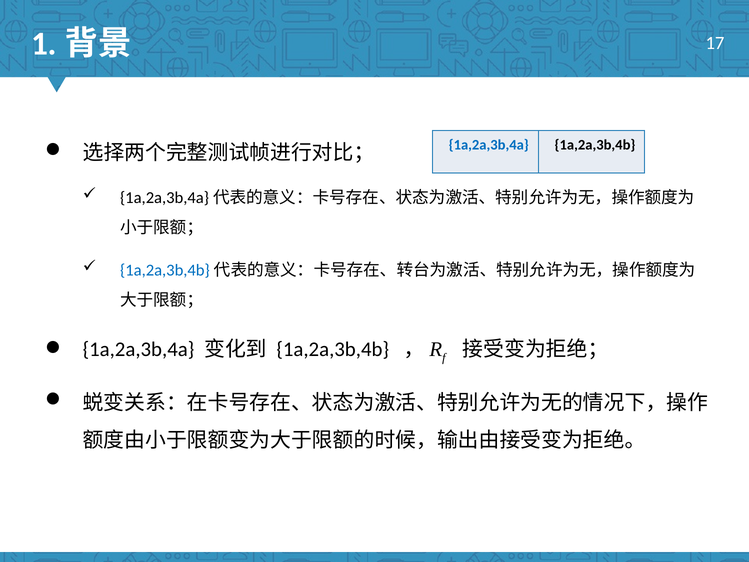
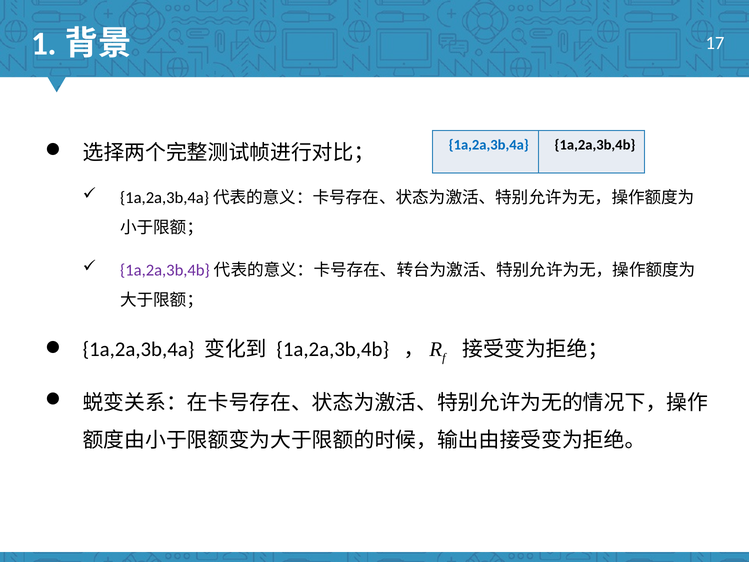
1a,2a,3b,4b at (165, 270) colour: blue -> purple
